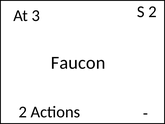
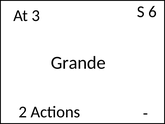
S 2: 2 -> 6
Faucon: Faucon -> Grande
